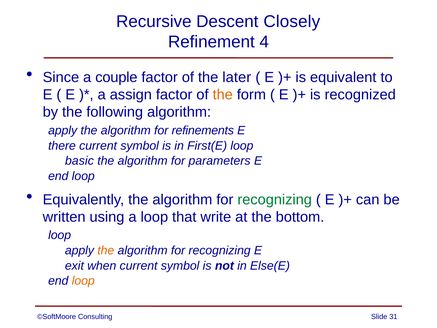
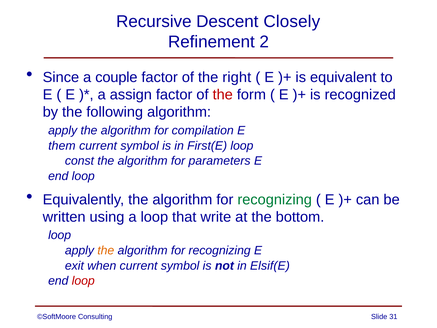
4: 4 -> 2
later: later -> right
the at (223, 95) colour: orange -> red
refinements: refinements -> compilation
there: there -> them
basic: basic -> const
Else(E: Else(E -> Elsif(E
loop at (83, 281) colour: orange -> red
